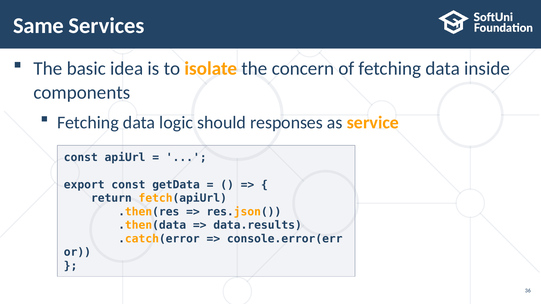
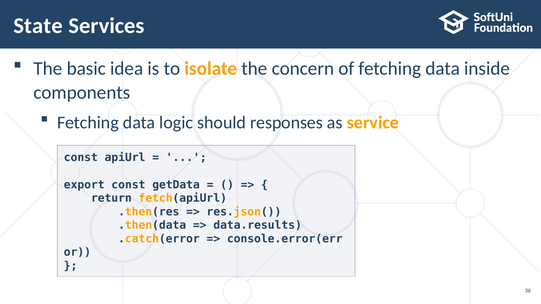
Same: Same -> State
